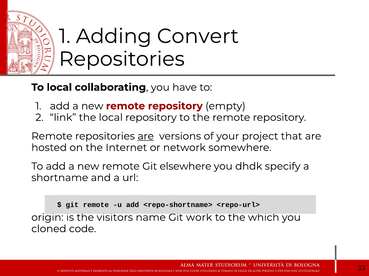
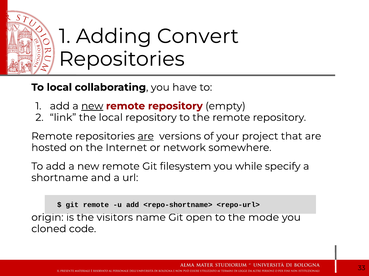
new at (92, 106) underline: none -> present
elsewhere: elsewhere -> filesystem
dhdk: dhdk -> while
work: work -> open
which: which -> mode
